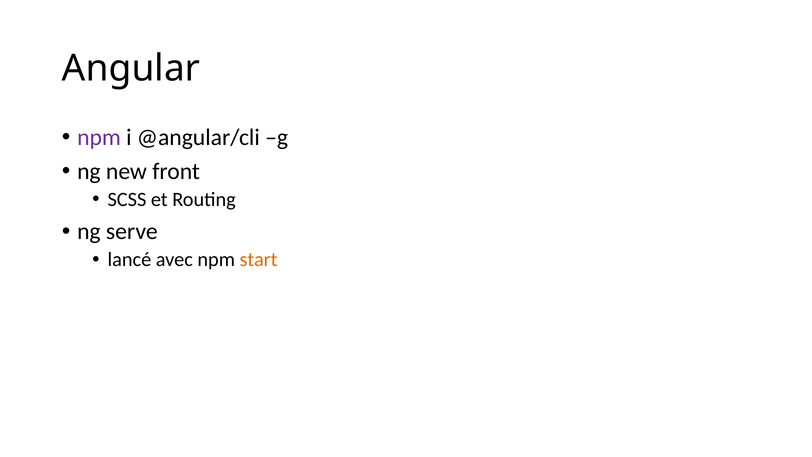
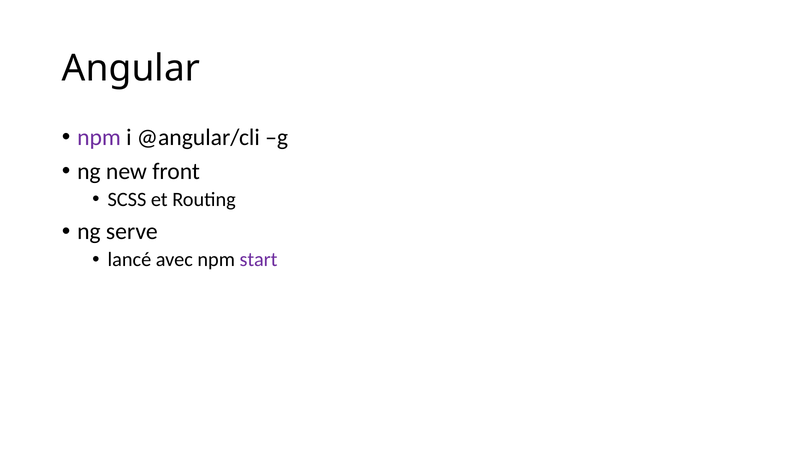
start colour: orange -> purple
